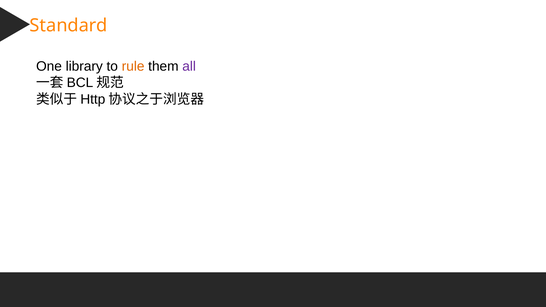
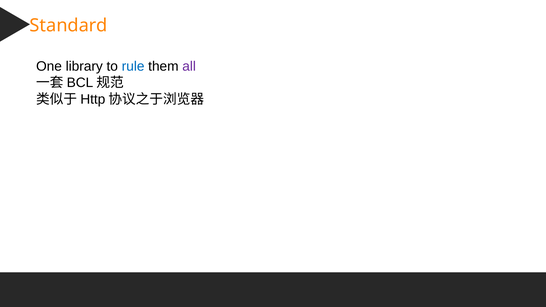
rule colour: orange -> blue
